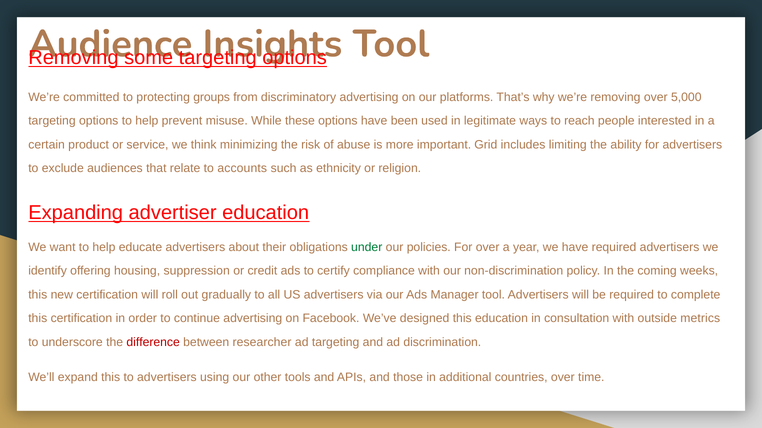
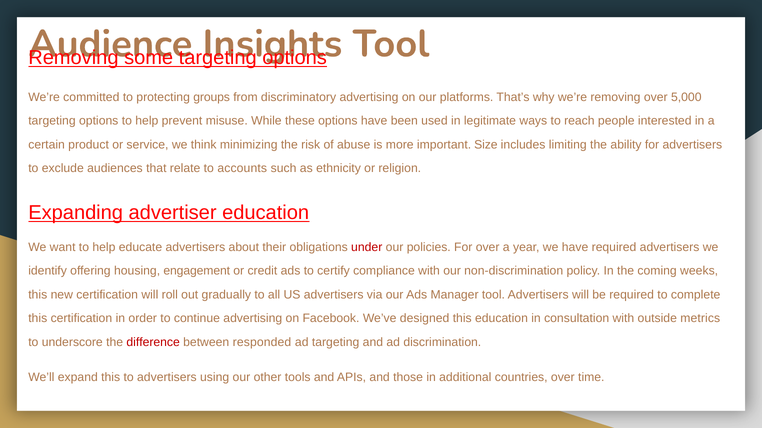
Grid: Grid -> Size
under colour: green -> red
suppression: suppression -> engagement
researcher: researcher -> responded
